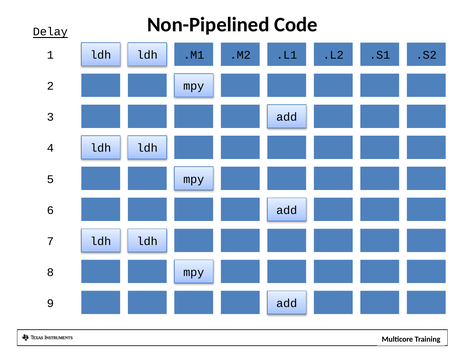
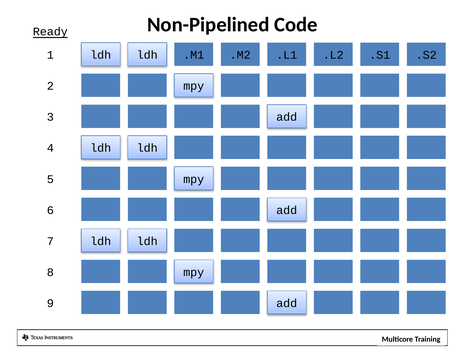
Delay: Delay -> Ready
